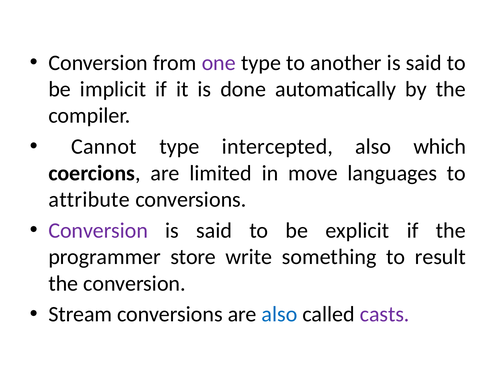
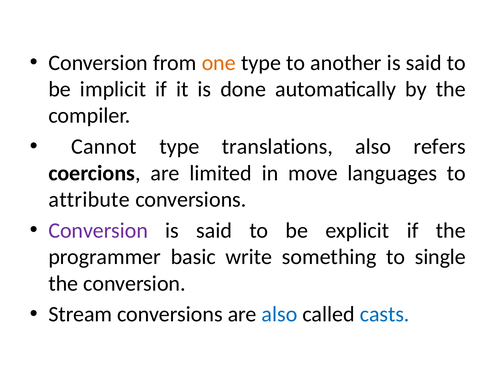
one colour: purple -> orange
intercepted: intercepted -> translations
which: which -> refers
store: store -> basic
result: result -> single
casts colour: purple -> blue
